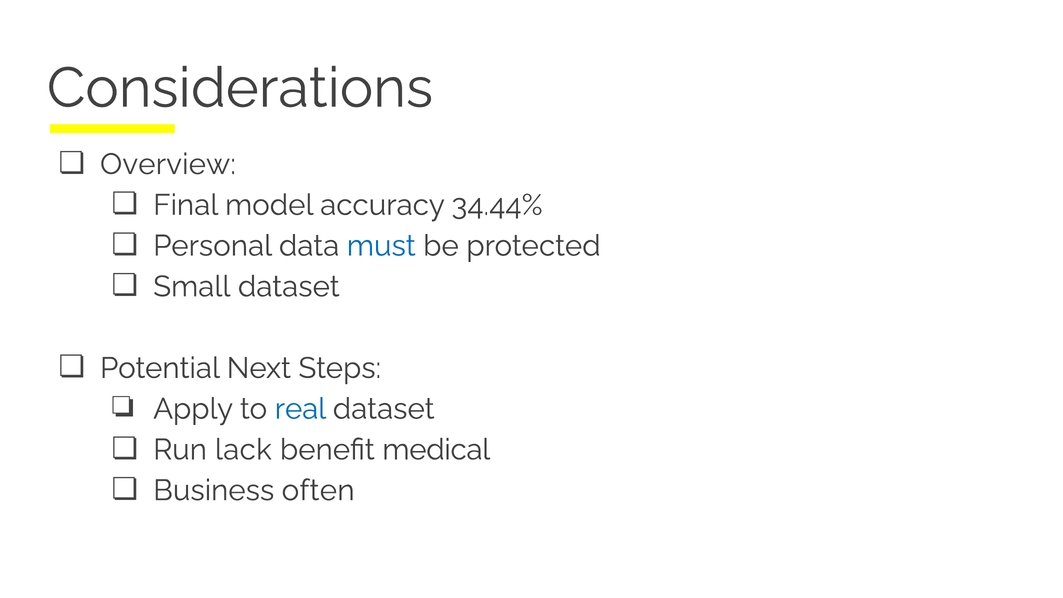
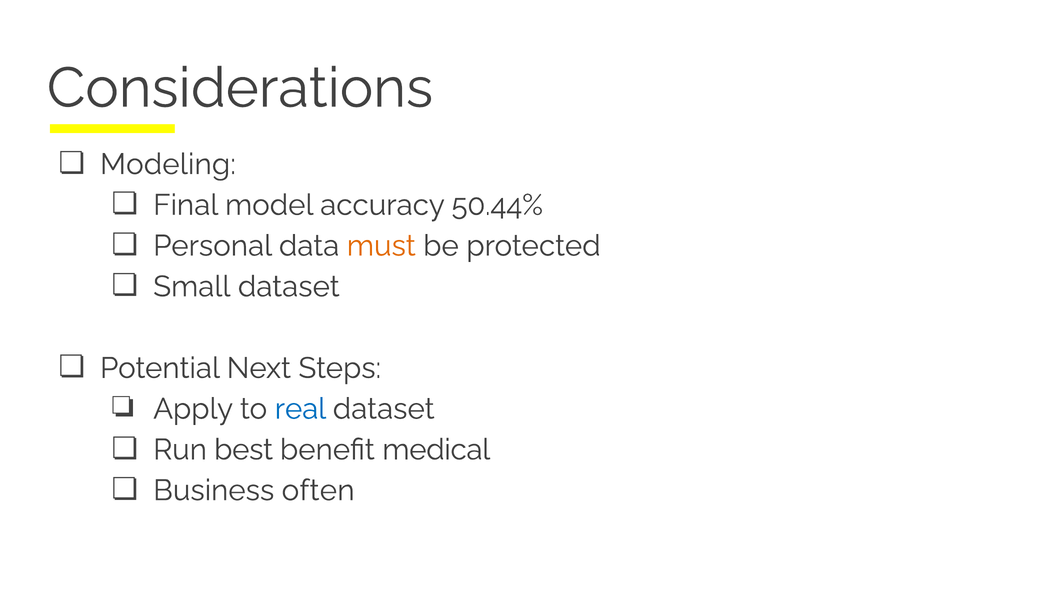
Overview: Overview -> Modeling
34.44%: 34.44% -> 50.44%
must colour: blue -> orange
lack: lack -> best
